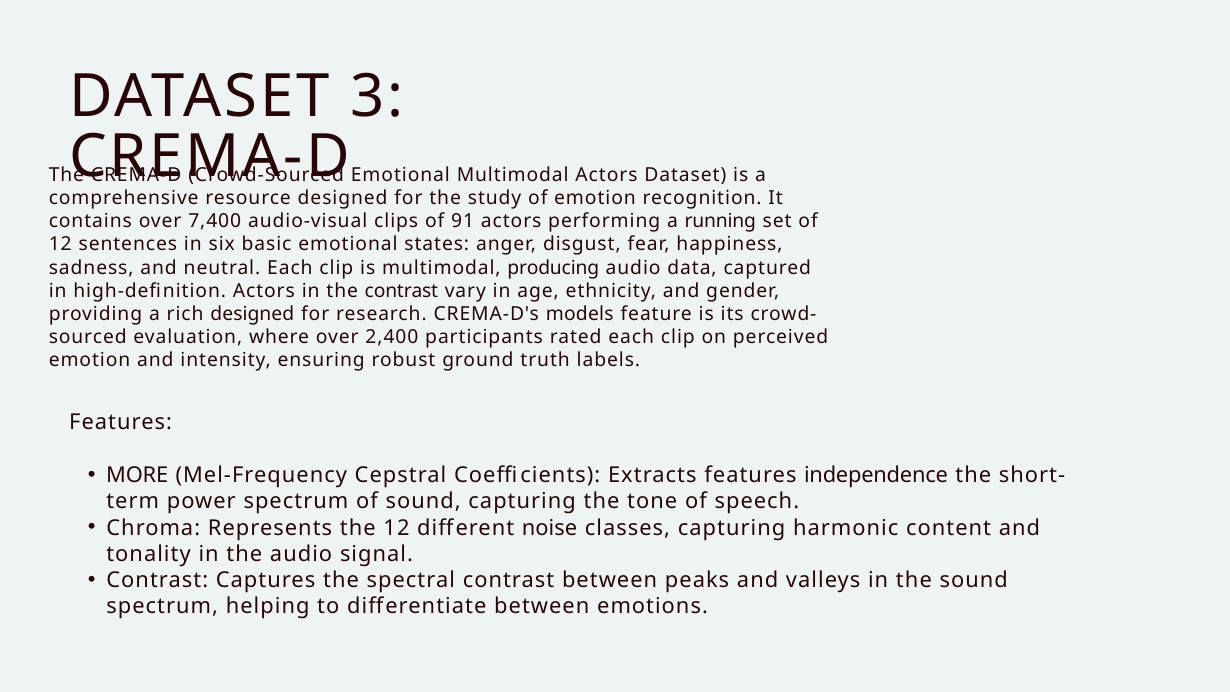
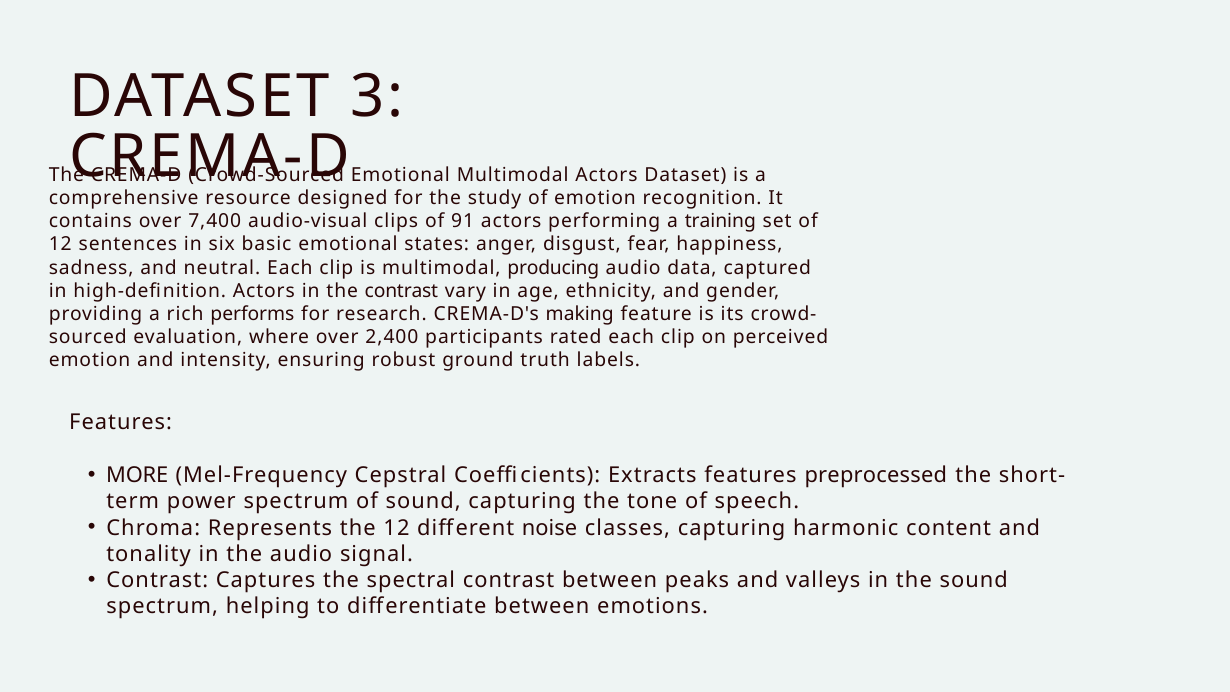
running: running -> training
rich designed: designed -> performs
models: models -> making
independence: independence -> preprocessed
